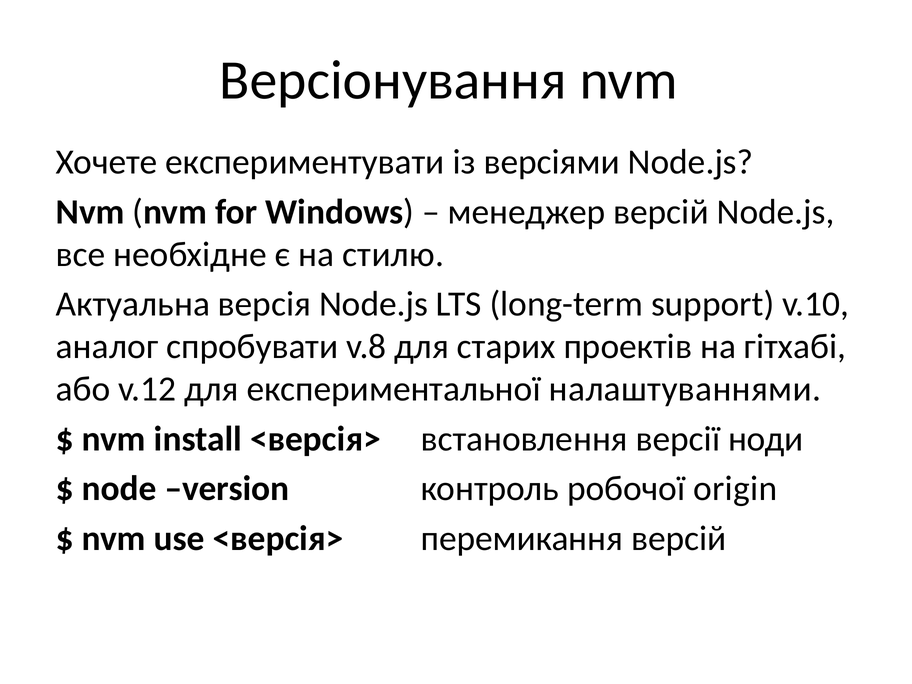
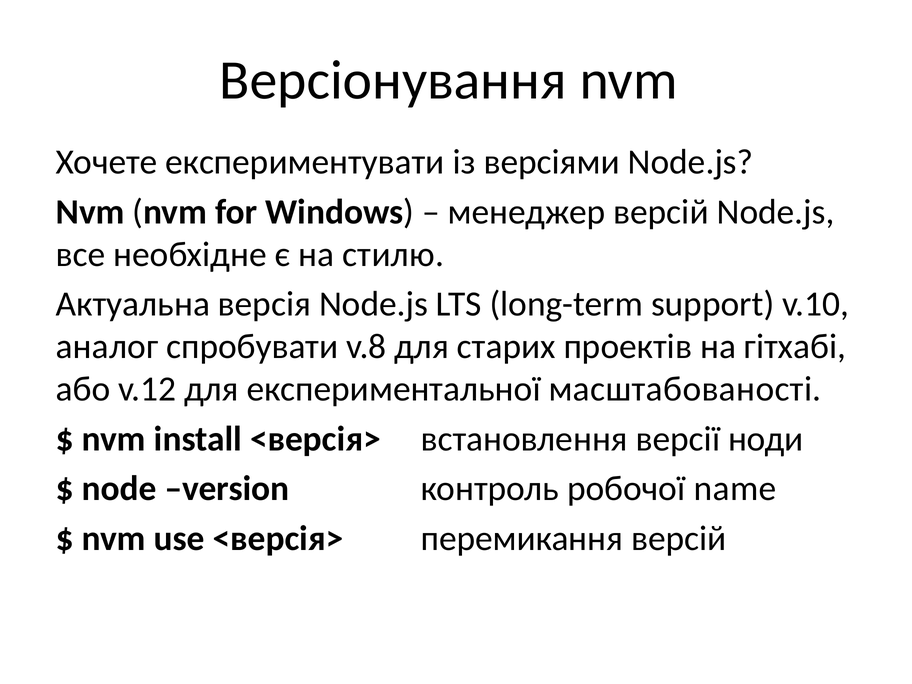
налаштуваннями: налаштуваннями -> масштабованості
origin: origin -> name
